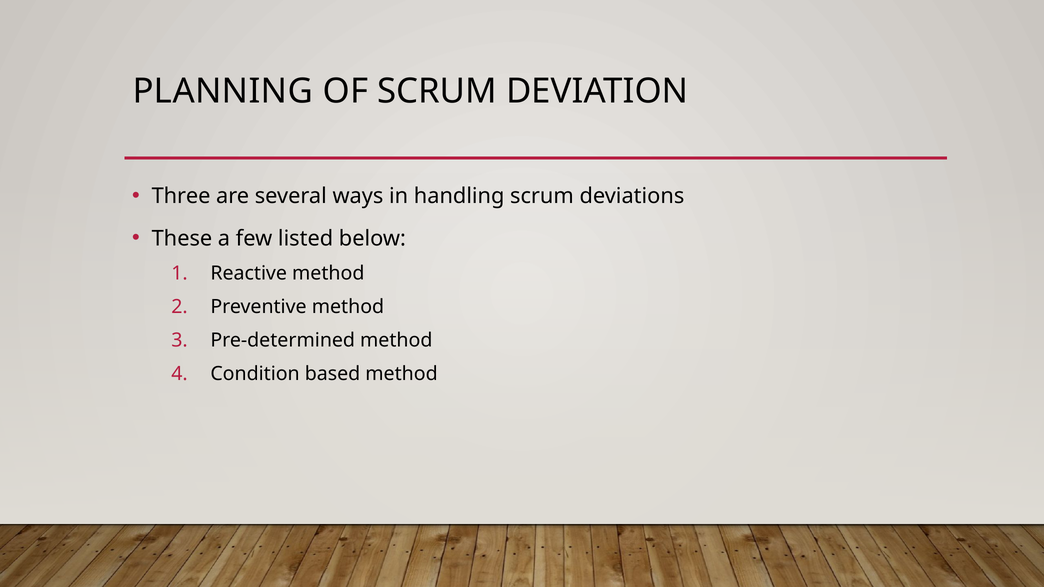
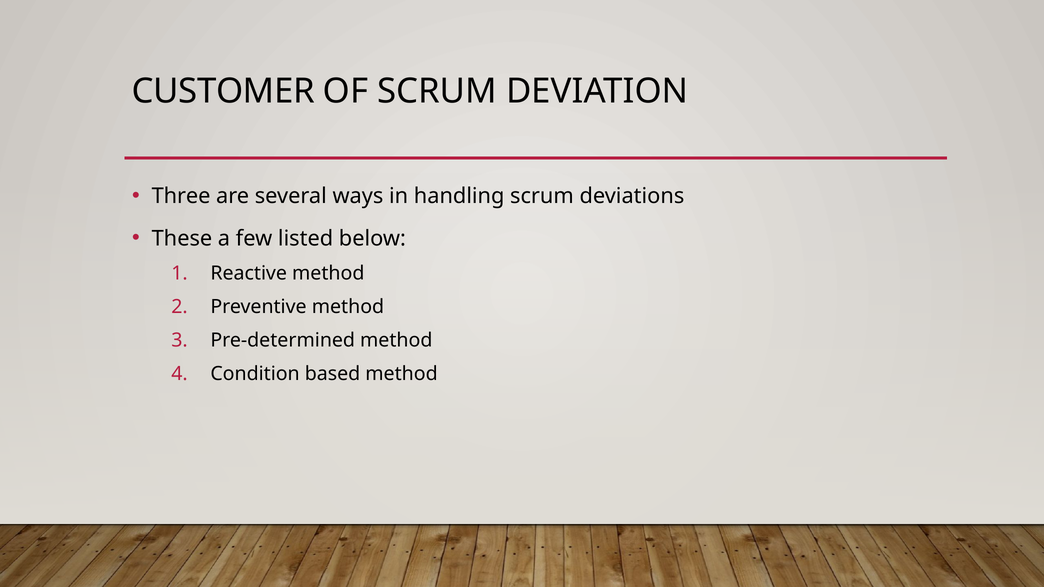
PLANNING: PLANNING -> CUSTOMER
